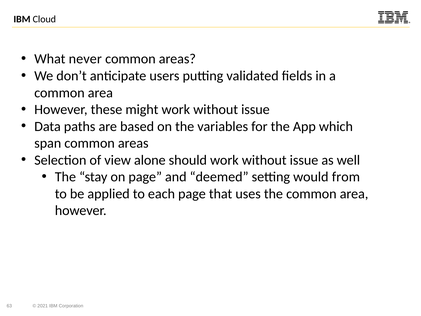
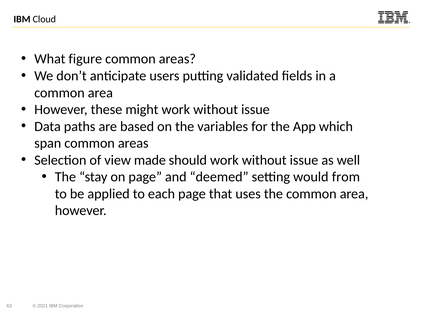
never: never -> figure
alone: alone -> made
